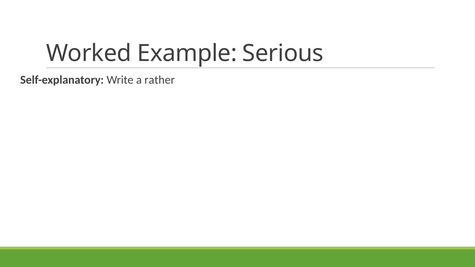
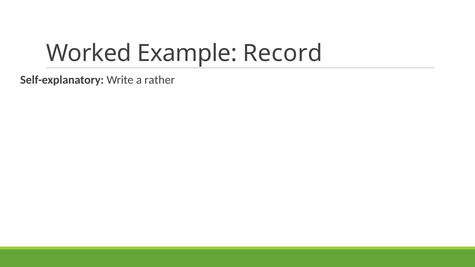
Serious: Serious -> Record
